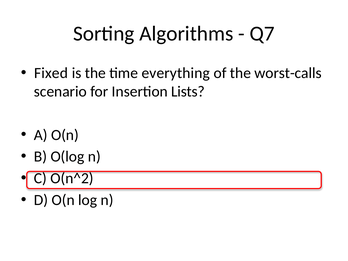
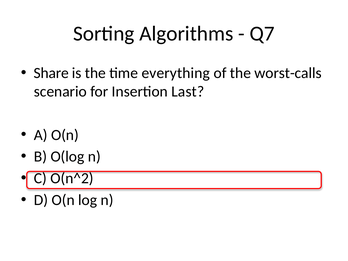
Fixed: Fixed -> Share
Lists: Lists -> Last
